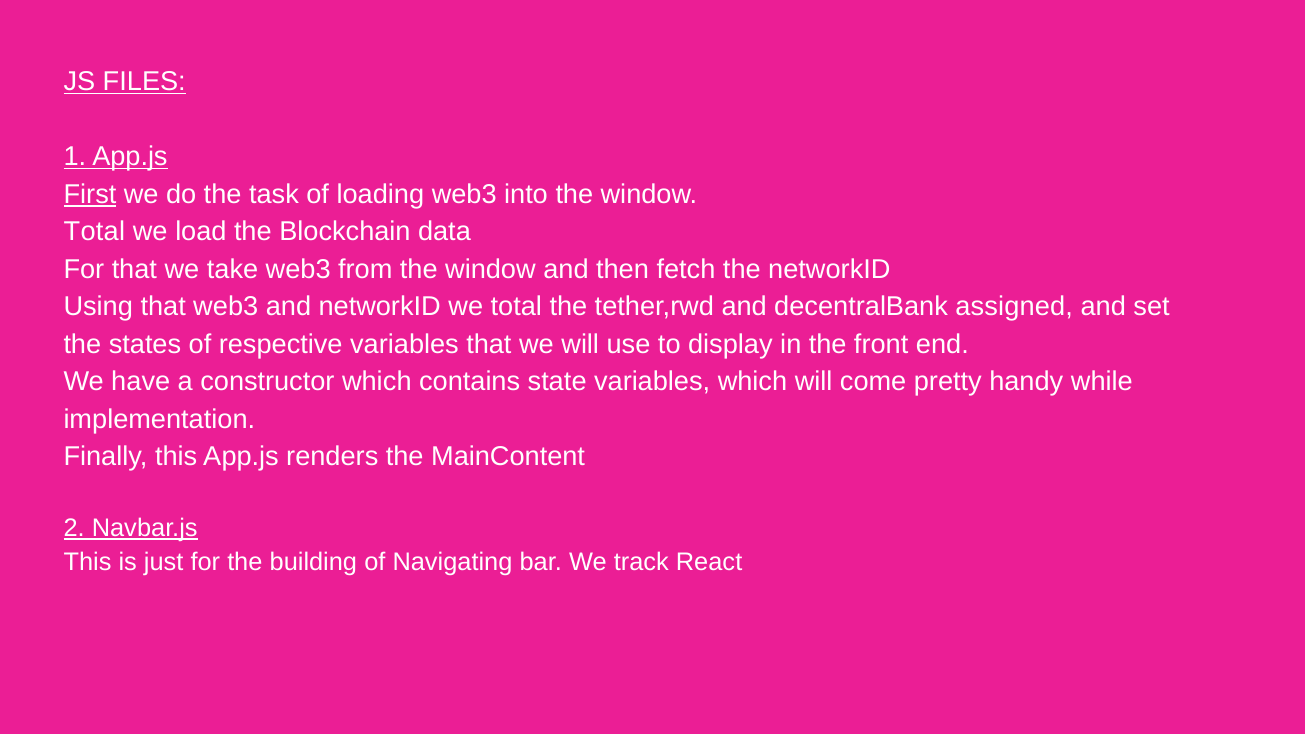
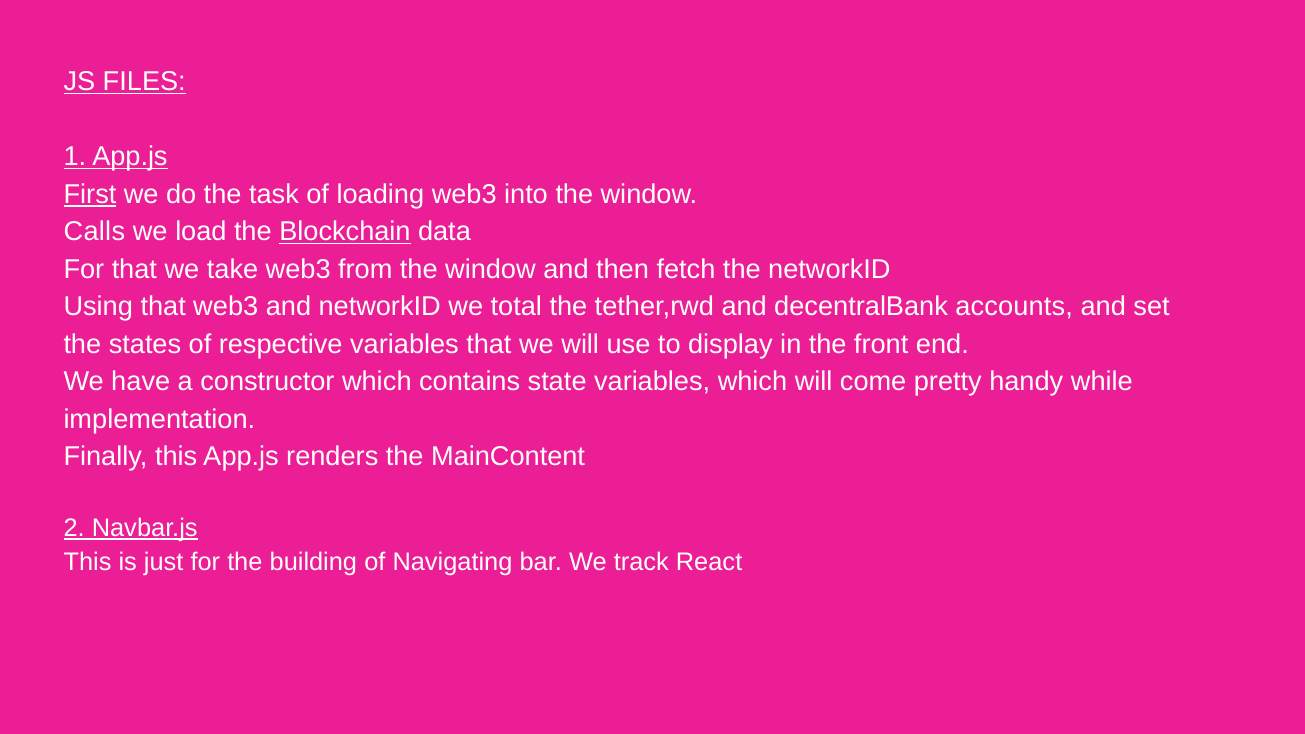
Total at (94, 232): Total -> Calls
Blockchain underline: none -> present
assigned: assigned -> accounts
